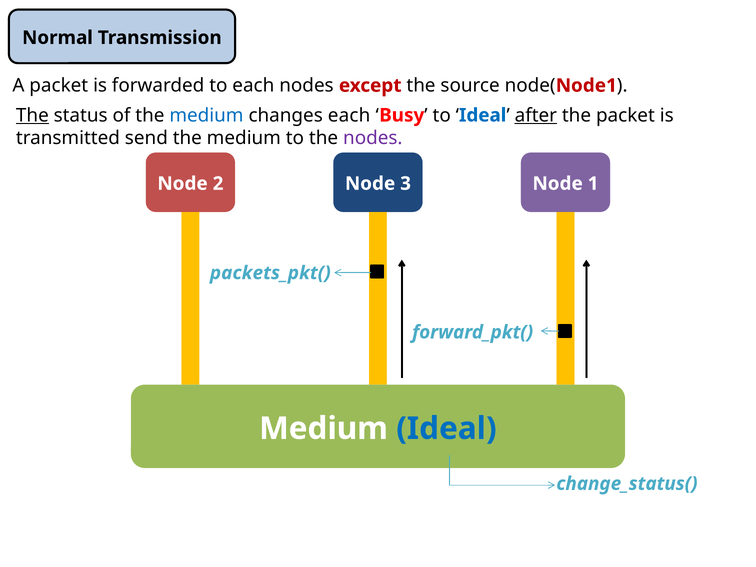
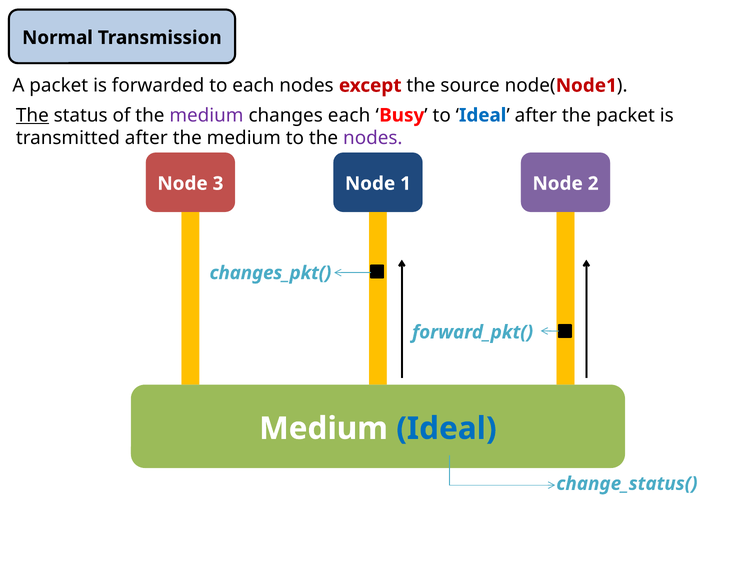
medium at (206, 115) colour: blue -> purple
after at (536, 115) underline: present -> none
transmitted send: send -> after
2: 2 -> 3
3: 3 -> 1
1: 1 -> 2
packets_pkt(: packets_pkt( -> changes_pkt(
